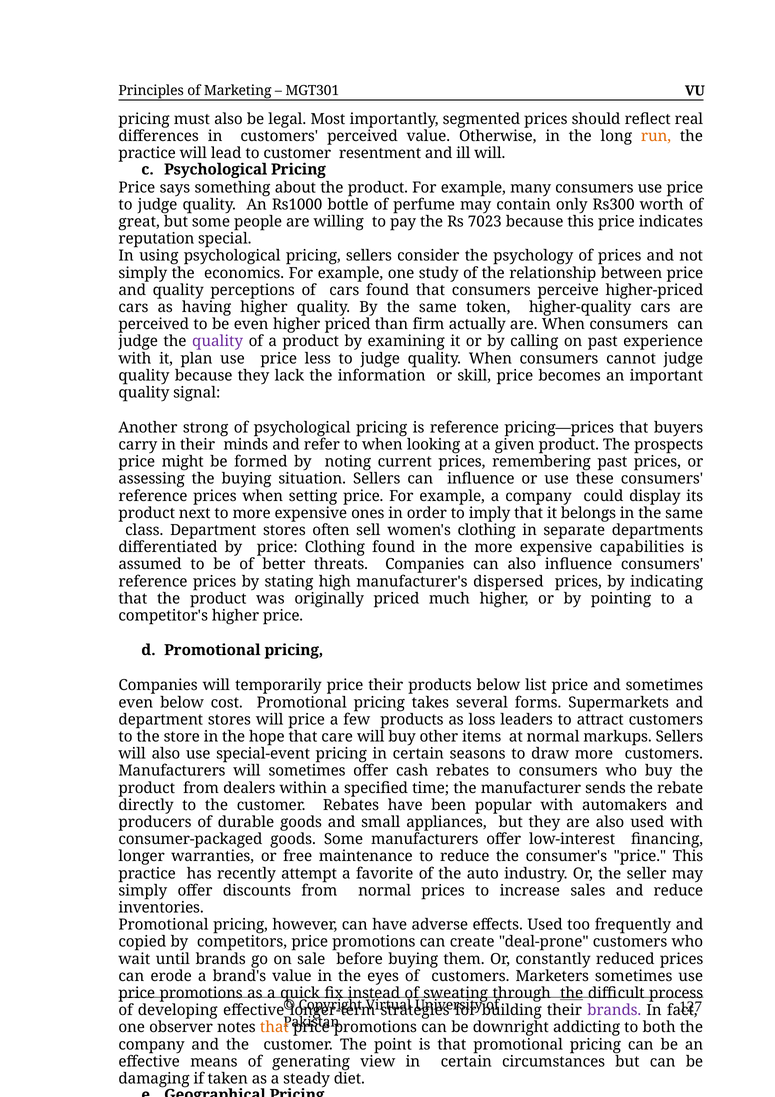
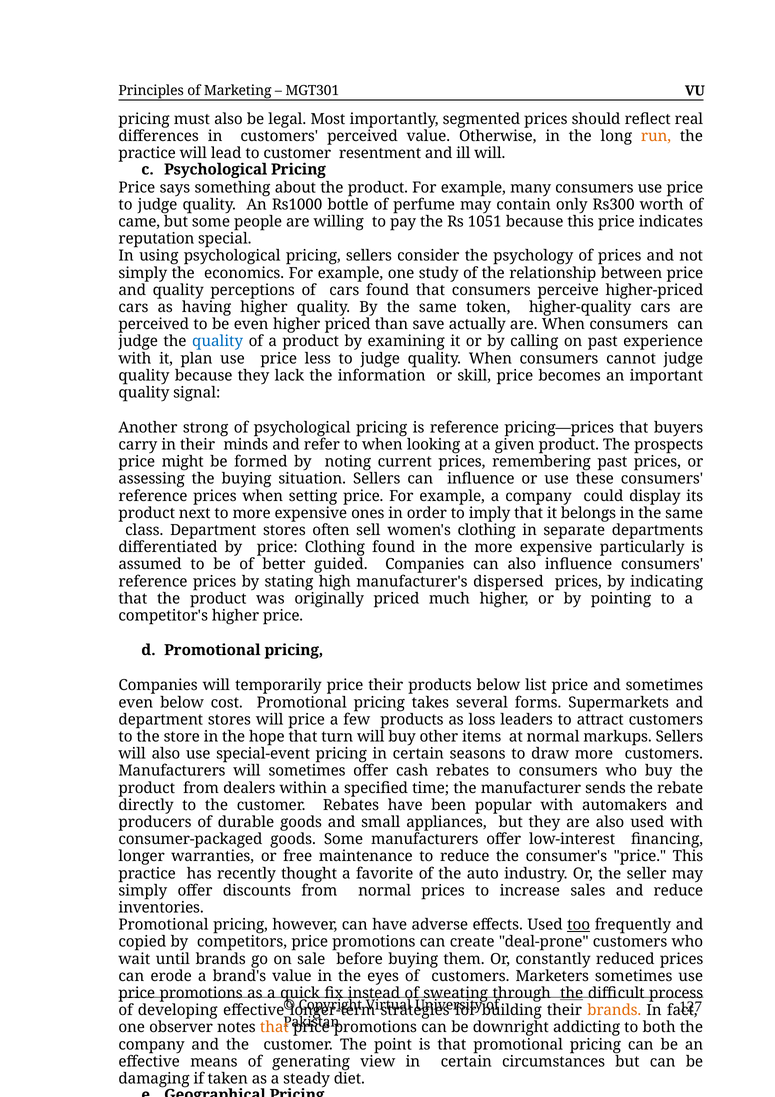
great: great -> came
7023: 7023 -> 1051
firm: firm -> save
quality at (218, 341) colour: purple -> blue
capabilities: capabilities -> particularly
threats: threats -> guided
care: care -> turn
attempt: attempt -> thought
too underline: none -> present
brands at (614, 1010) colour: purple -> orange
